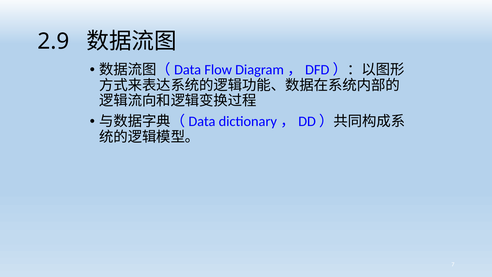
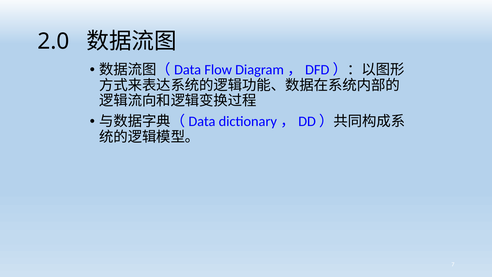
2.9: 2.9 -> 2.0
